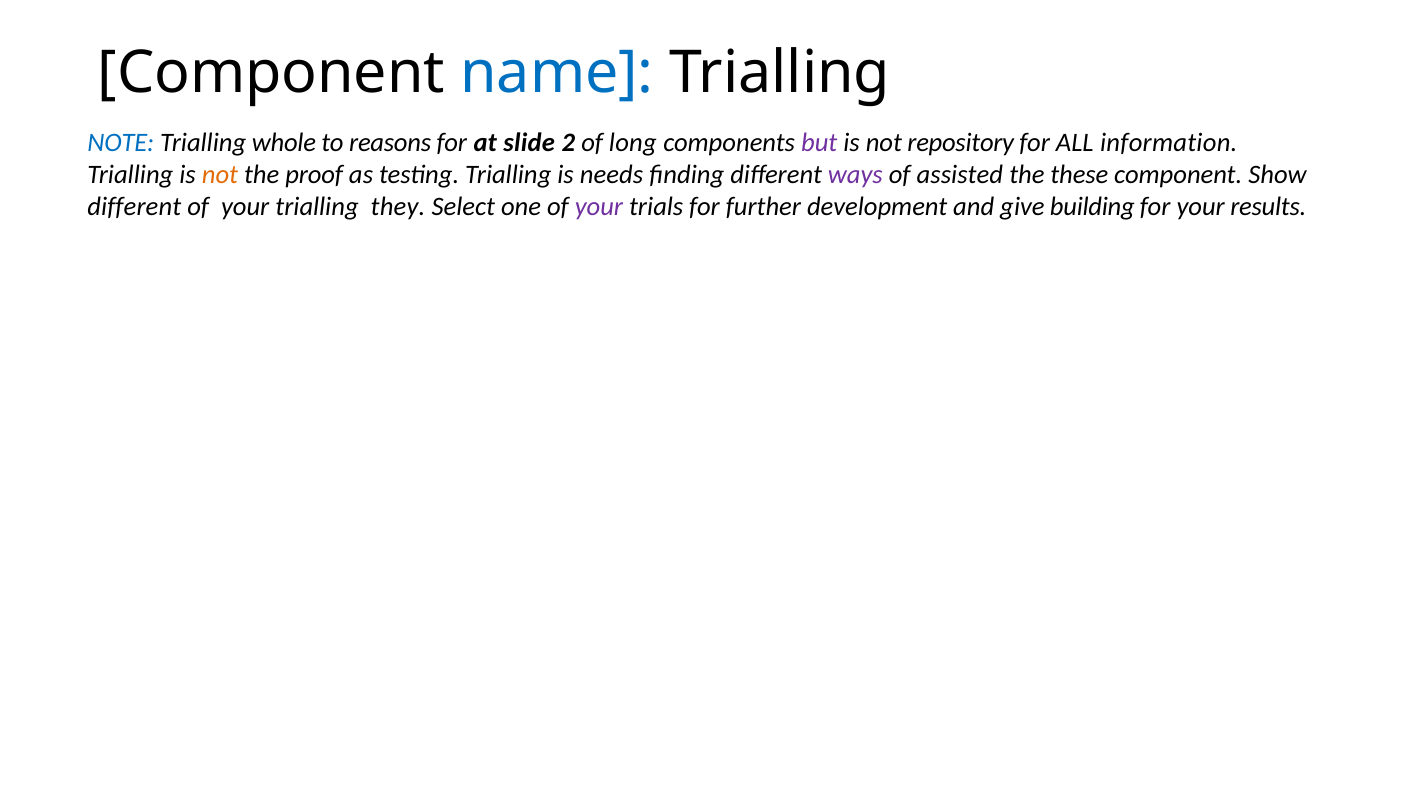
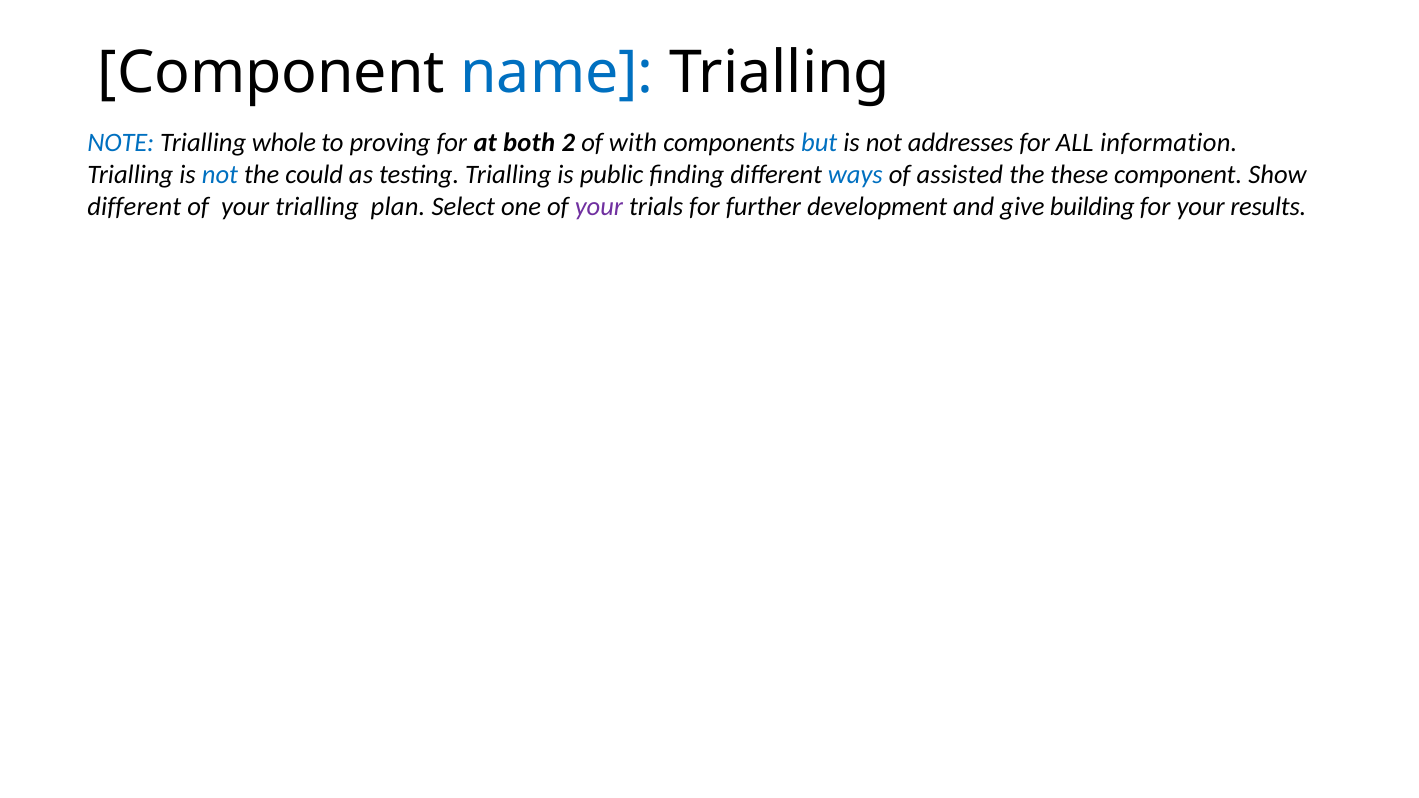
reasons: reasons -> proving
slide: slide -> both
long: long -> with
but colour: purple -> blue
repository: repository -> addresses
not at (220, 175) colour: orange -> blue
proof: proof -> could
needs: needs -> public
ways colour: purple -> blue
they: they -> plan
